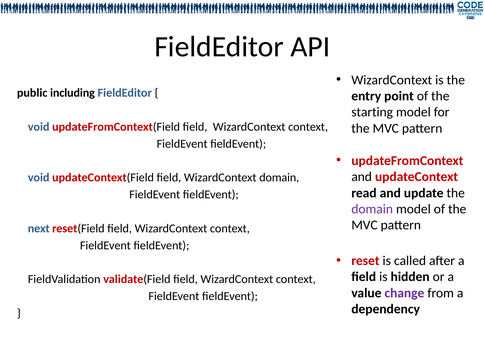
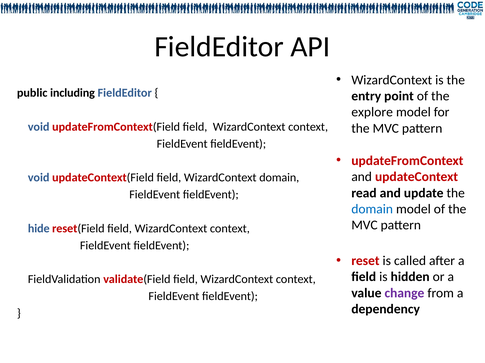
starting: starting -> explore
domain at (372, 209) colour: purple -> blue
next: next -> hide
